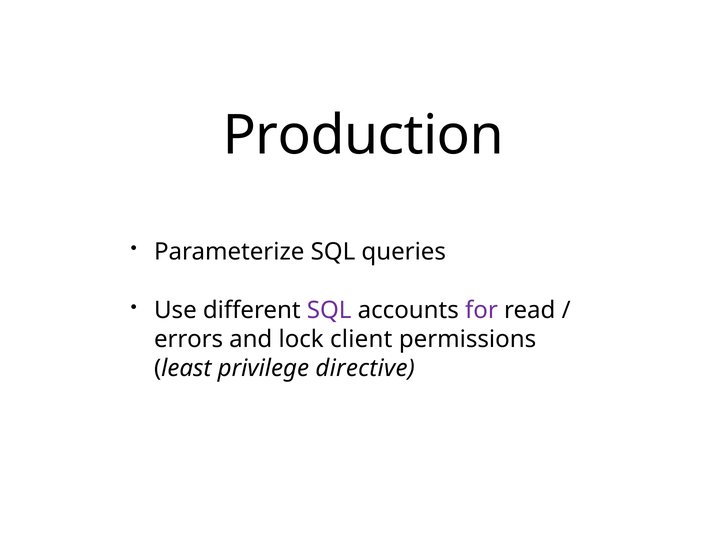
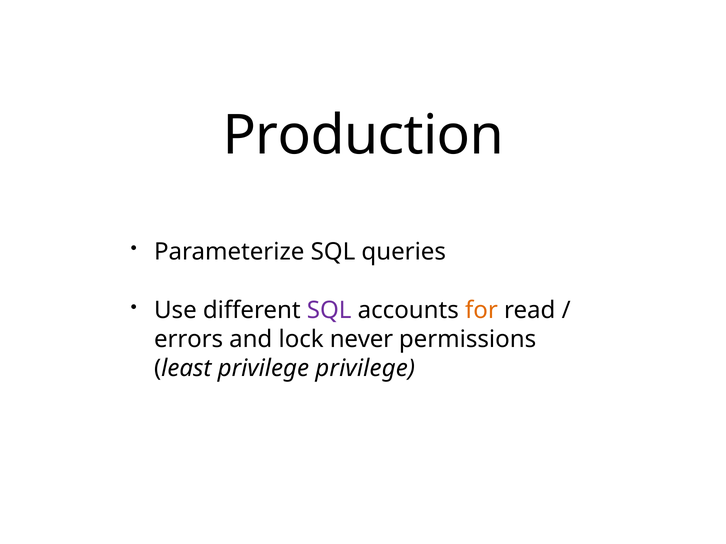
for colour: purple -> orange
client: client -> never
privilege directive: directive -> privilege
